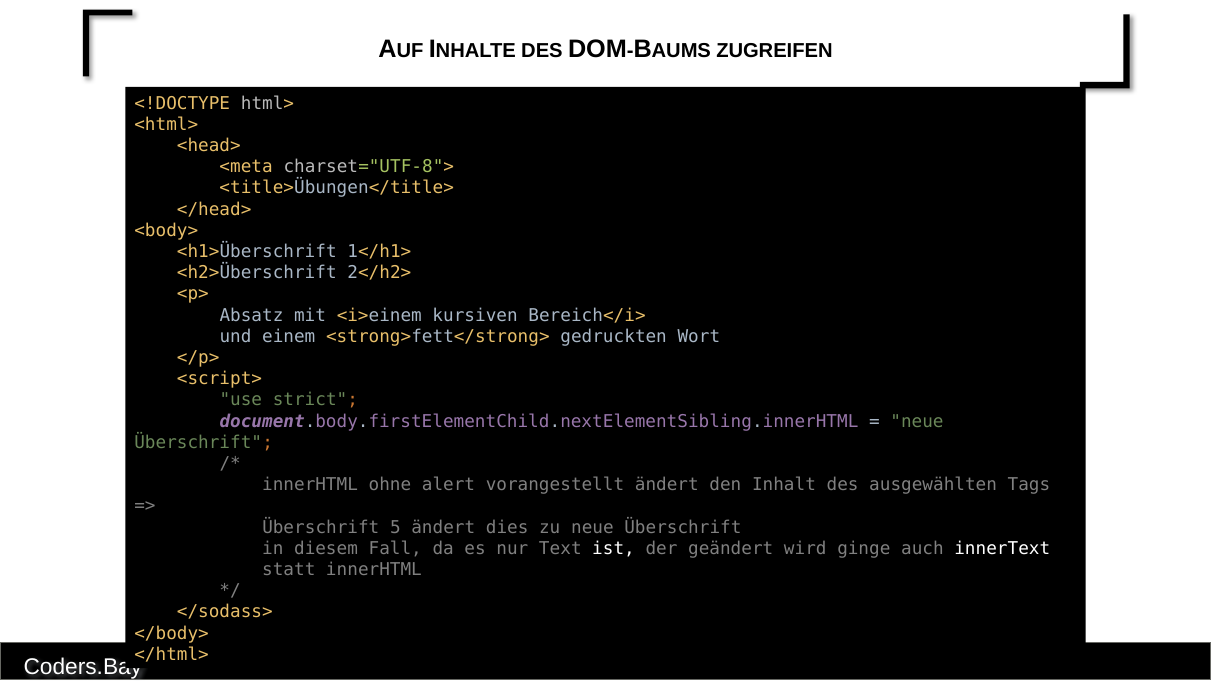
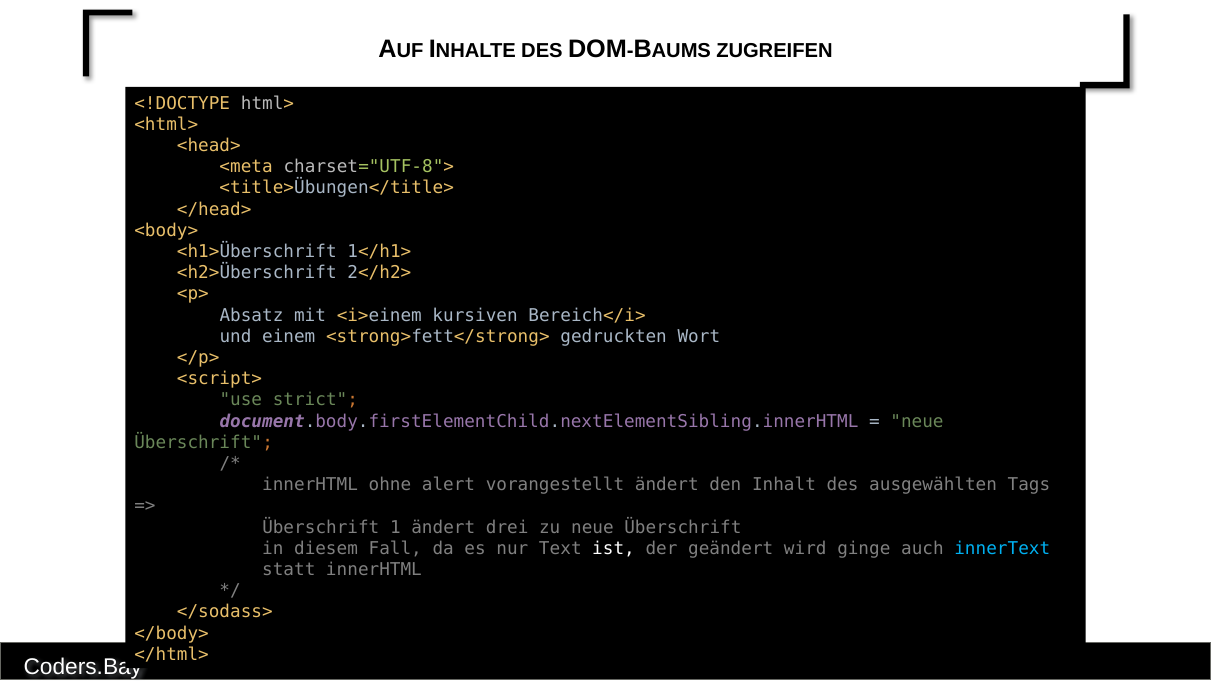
Überschrift 5: 5 -> 1
dies: dies -> drei
innerText colour: white -> light blue
